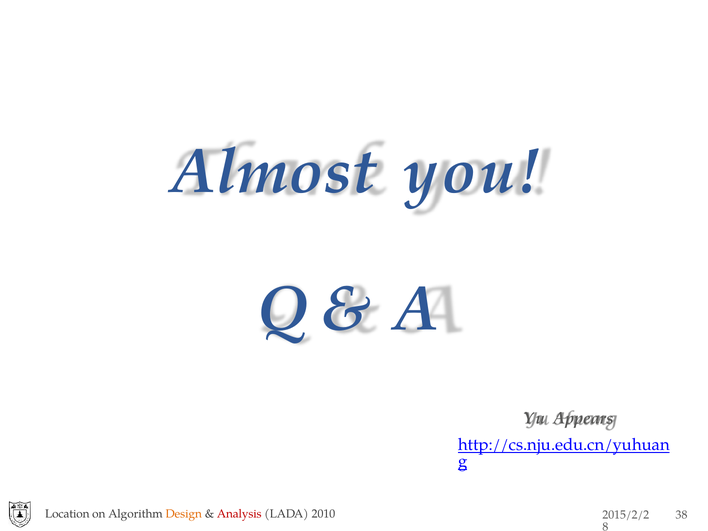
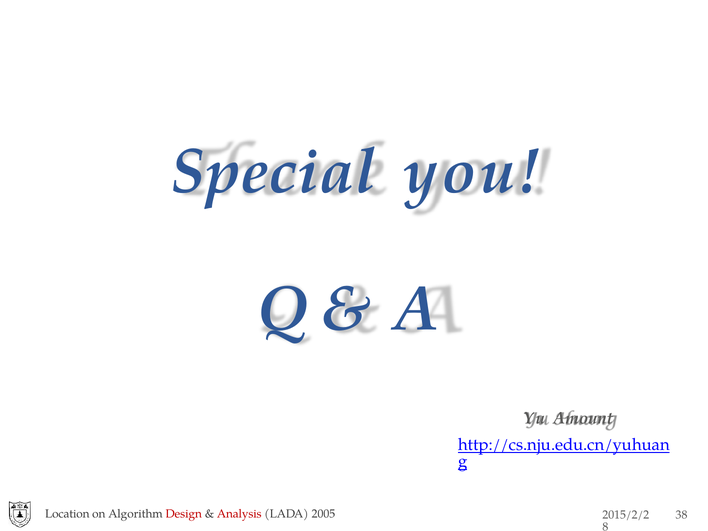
Almost: Almost -> Special
Appears: Appears -> Amount
Design colour: orange -> red
2010: 2010 -> 2005
